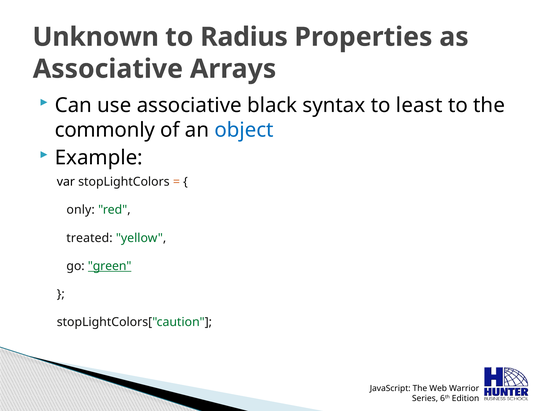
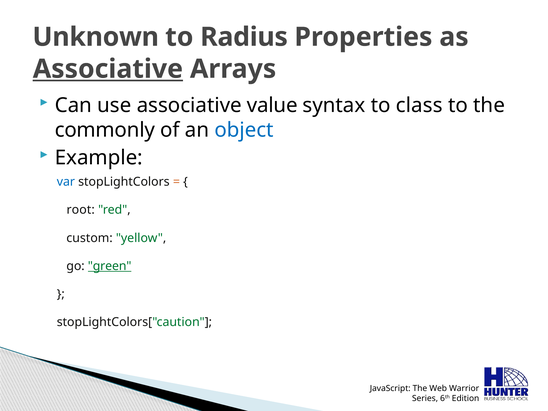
Associative at (108, 69) underline: none -> present
black: black -> value
least: least -> class
var colour: black -> blue
only: only -> root
treated: treated -> custom
